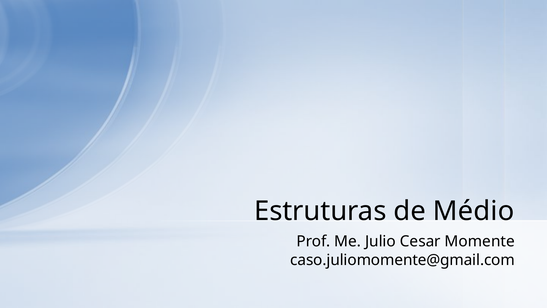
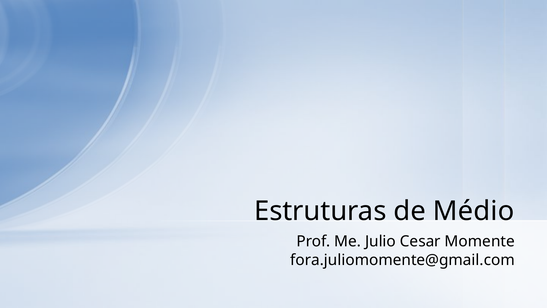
caso.juliomomente@gmail.com: caso.juliomomente@gmail.com -> fora.juliomomente@gmail.com
